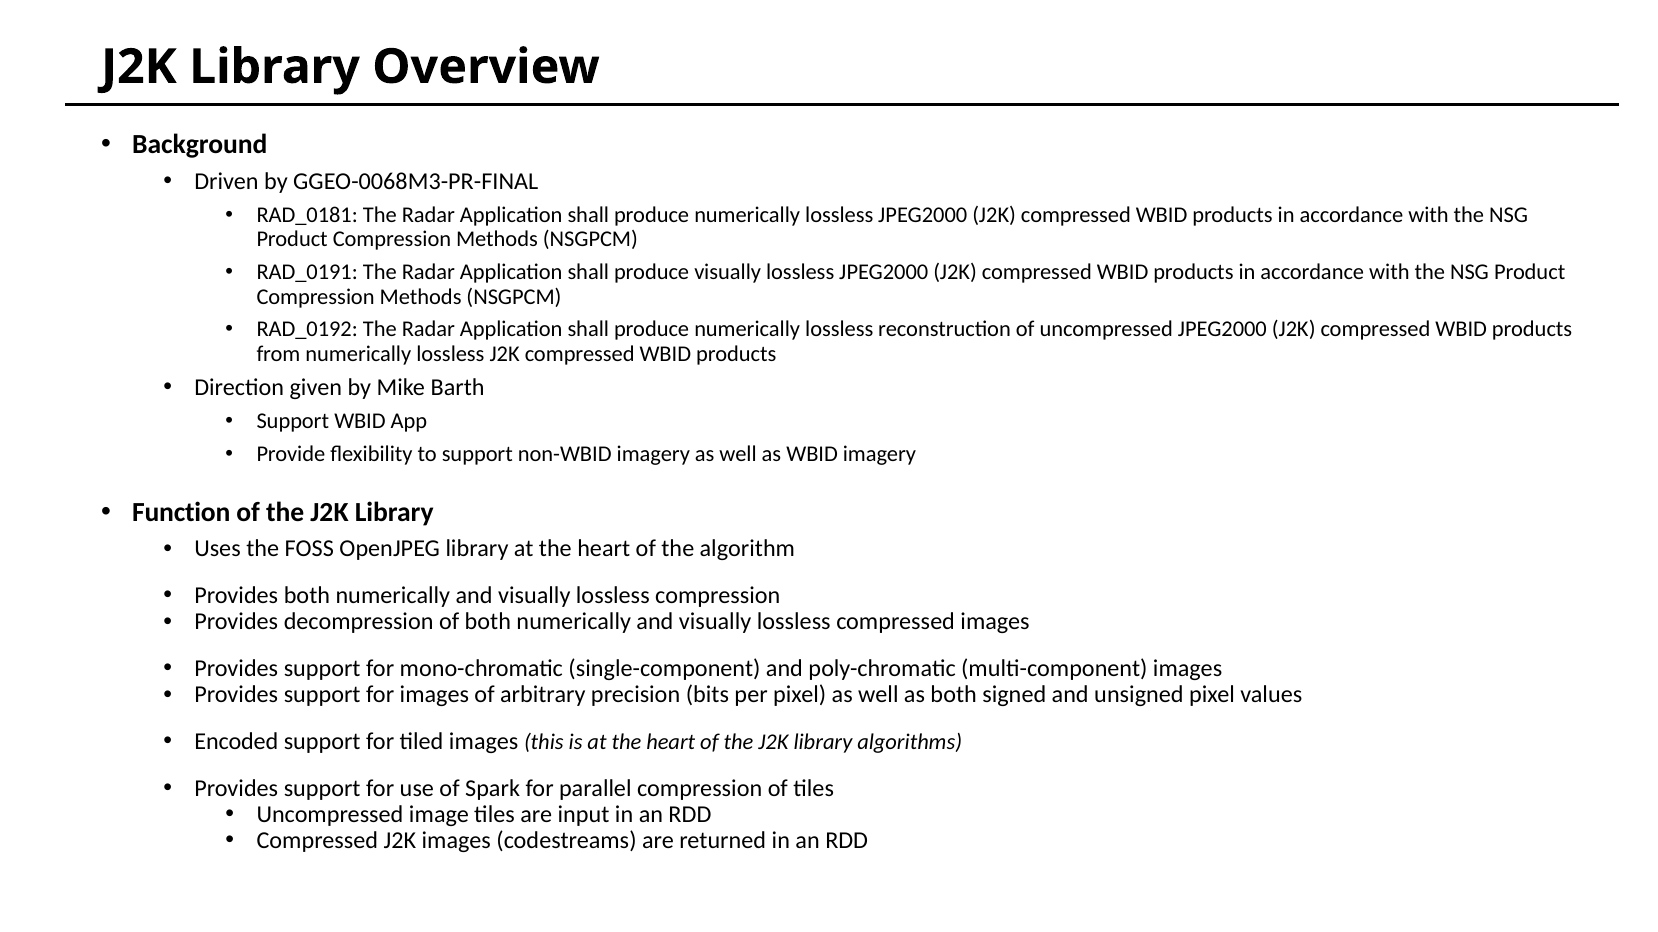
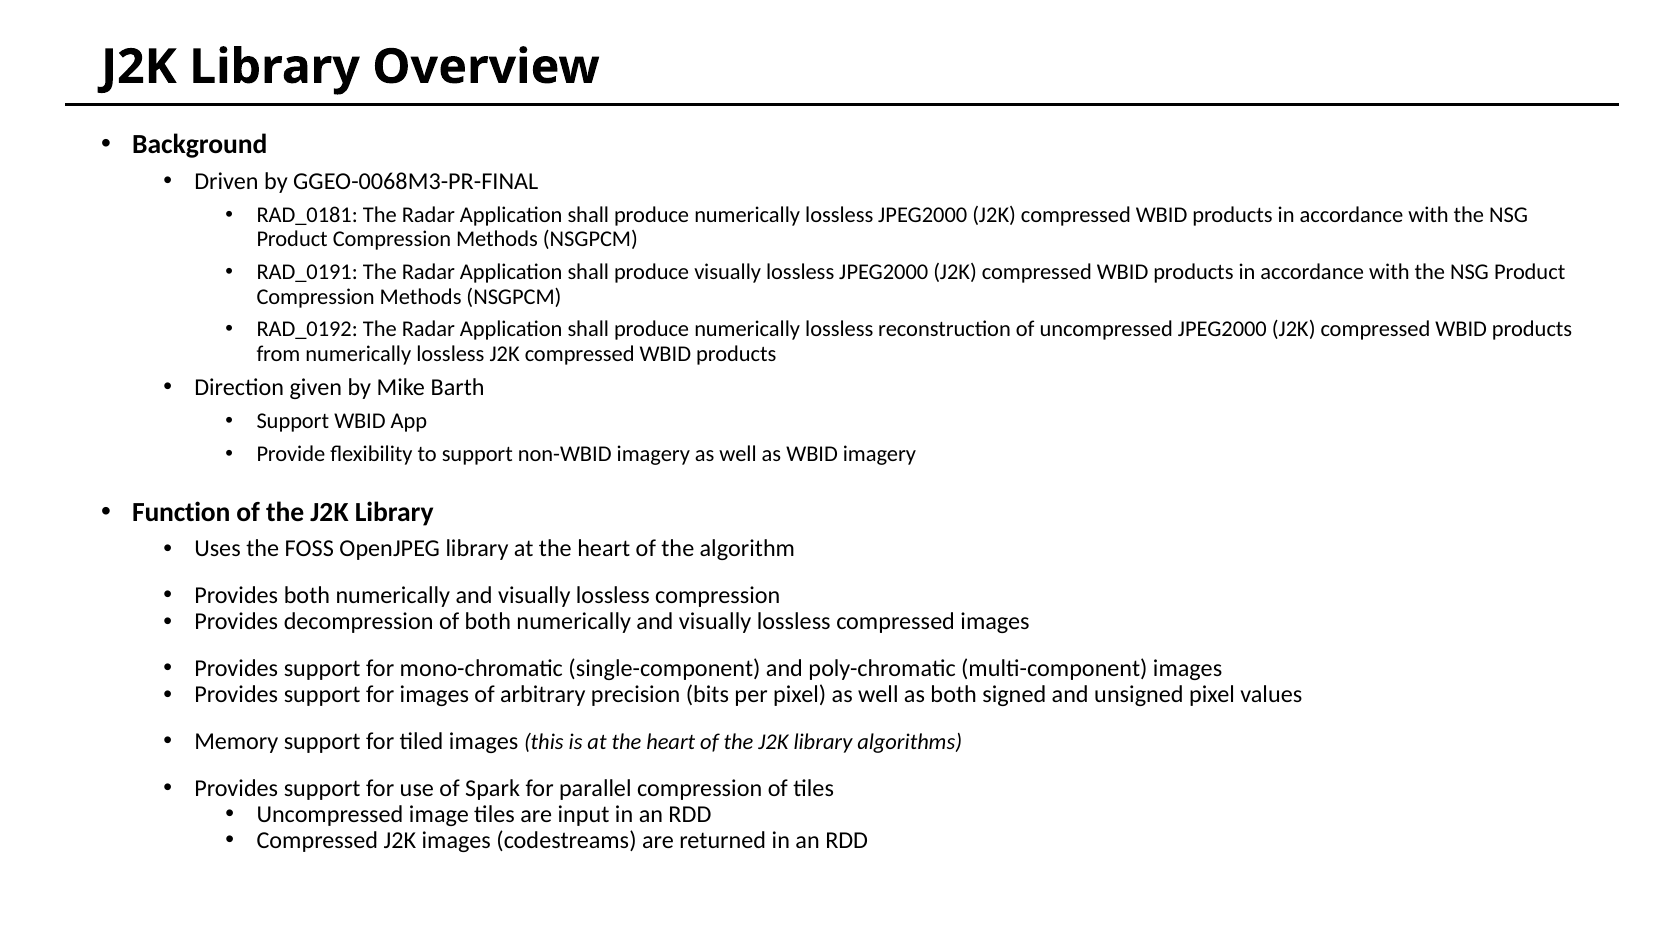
Encoded: Encoded -> Memory
